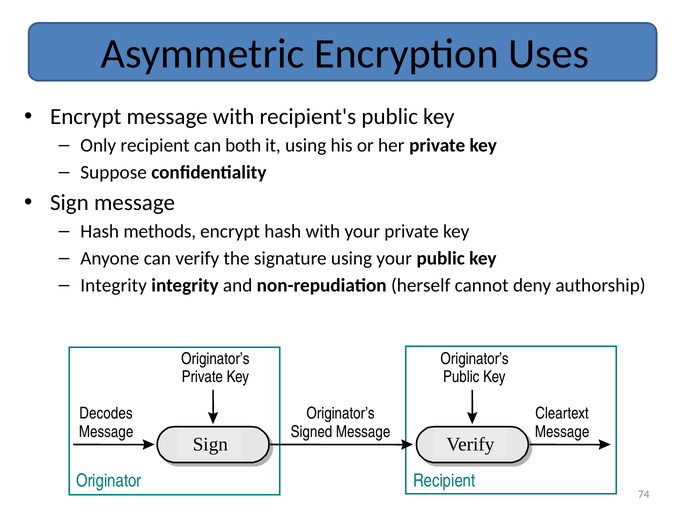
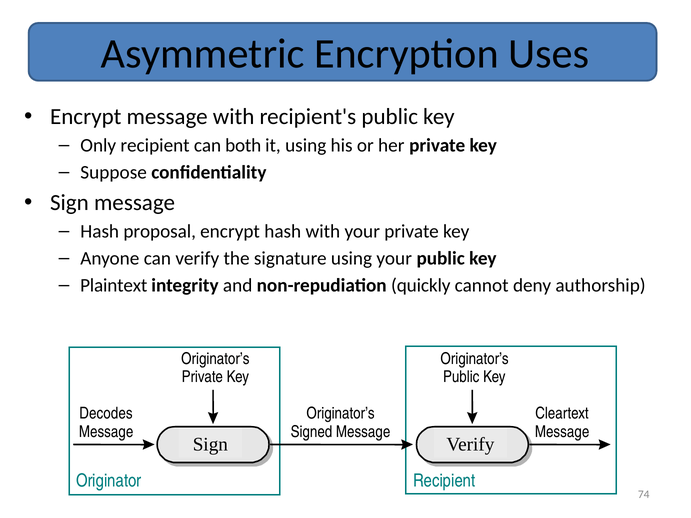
methods: methods -> proposal
Integrity at (114, 286): Integrity -> Plaintext
herself: herself -> quickly
